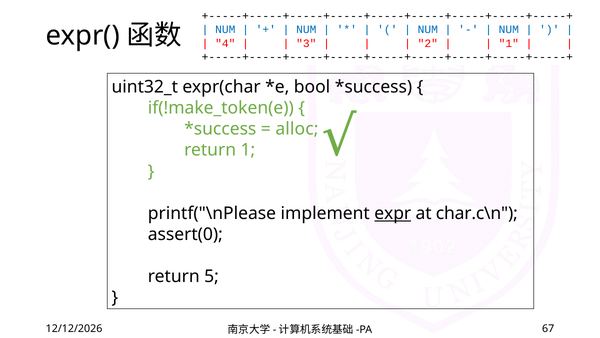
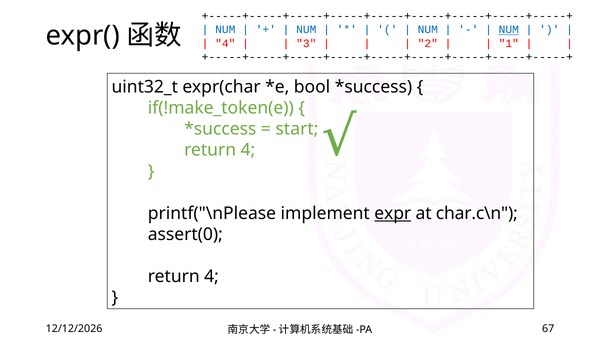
NUM at (509, 30) underline: none -> present
alloc: alloc -> start
1 at (248, 150): 1 -> 4
5 at (212, 276): 5 -> 4
